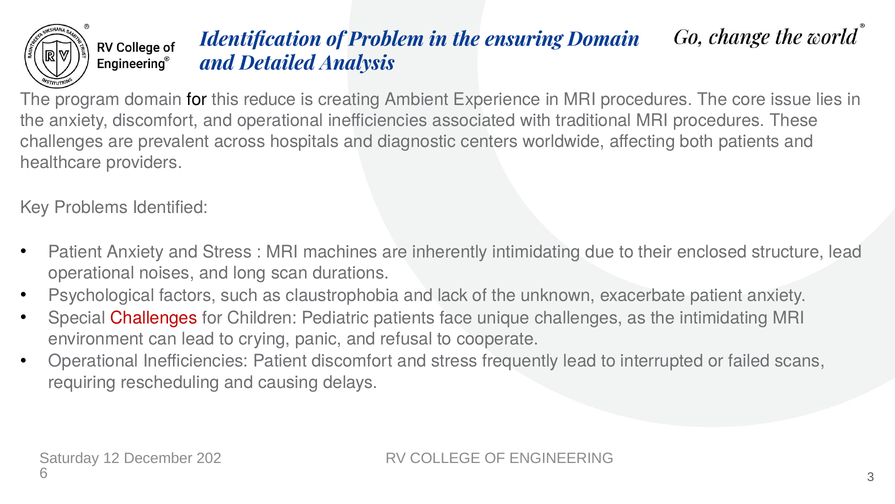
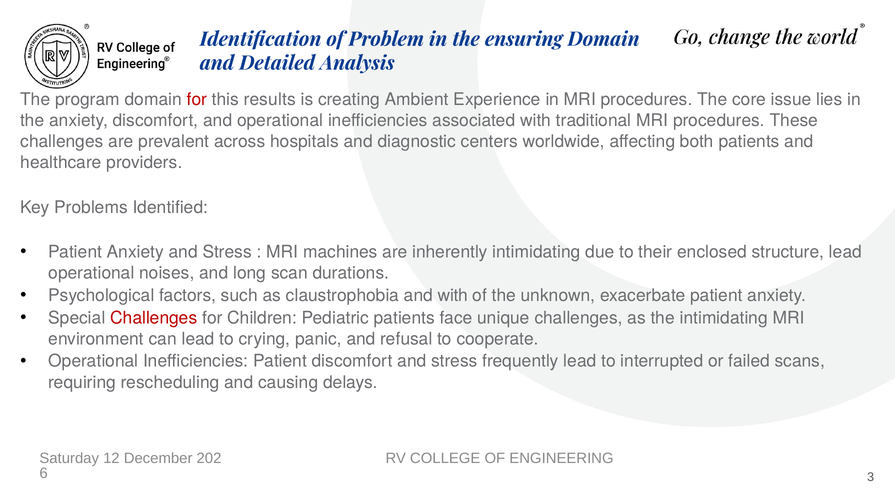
for at (197, 99) colour: black -> red
reduce: reduce -> results
and lack: lack -> with
